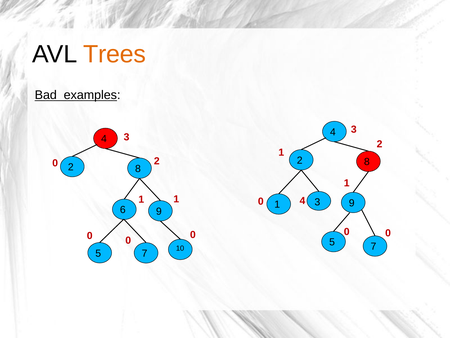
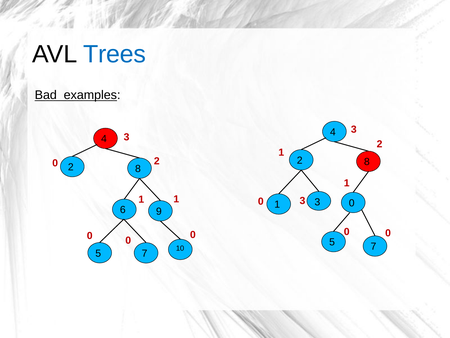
Trees colour: orange -> blue
0 4: 4 -> 3
1 3 9: 9 -> 0
